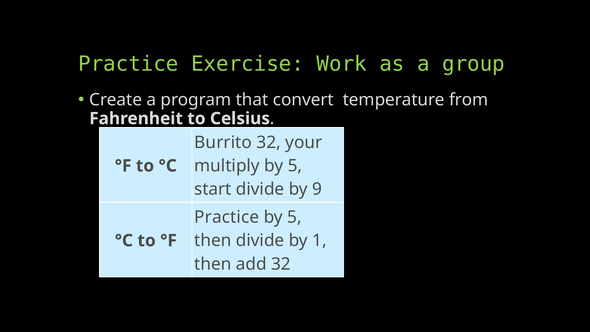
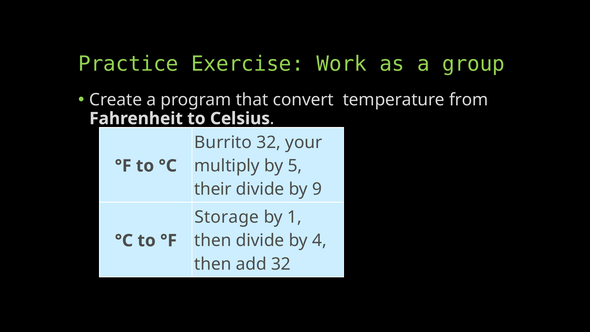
start: start -> their
Practice at (227, 217): Practice -> Storage
5 at (294, 217): 5 -> 1
1: 1 -> 4
